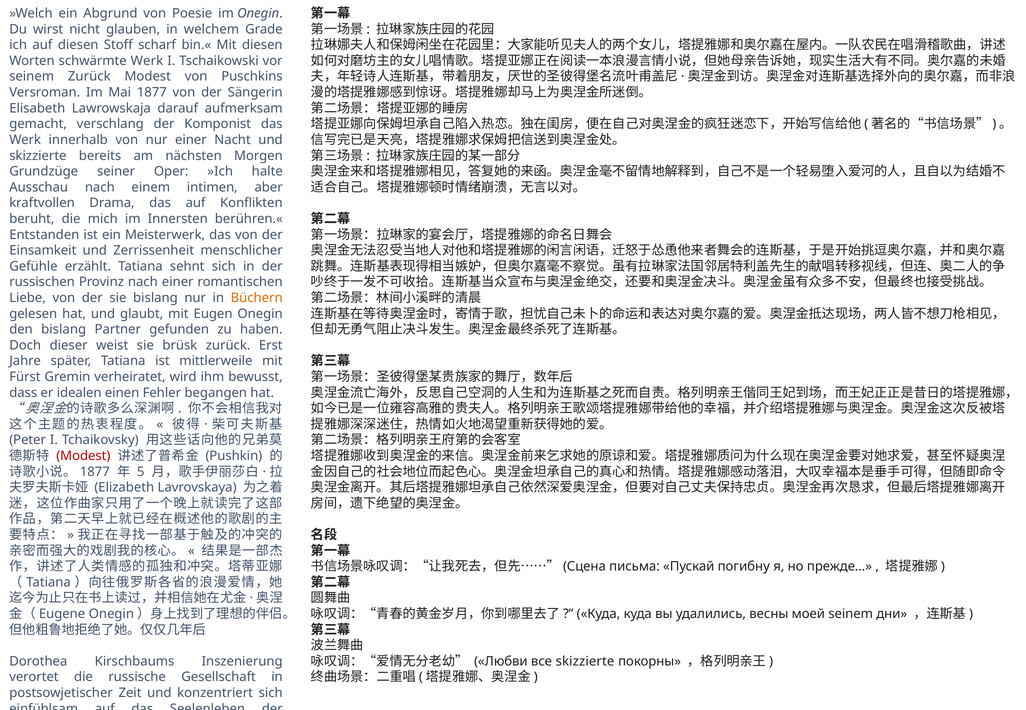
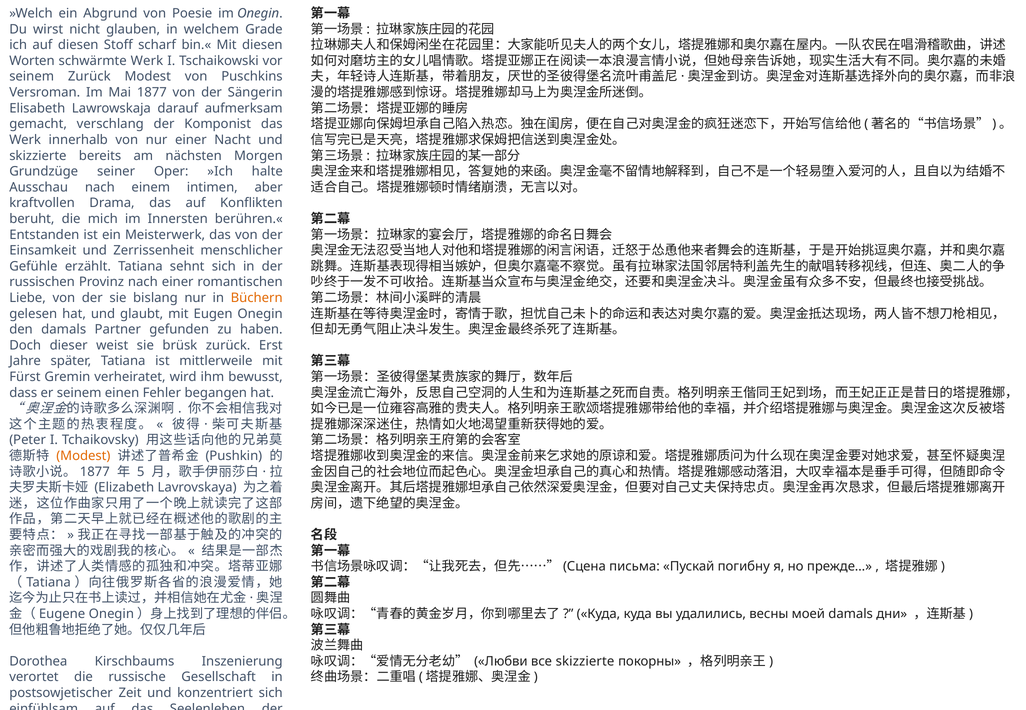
den bislang: bislang -> damals
er idealen: idealen -> seinem
Modest at (83, 456) colour: red -> orange
моей seinem: seinem -> damals
